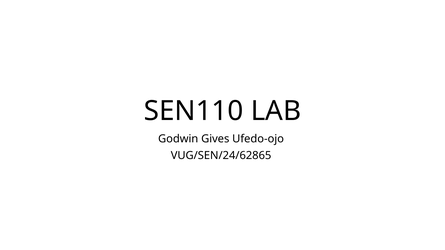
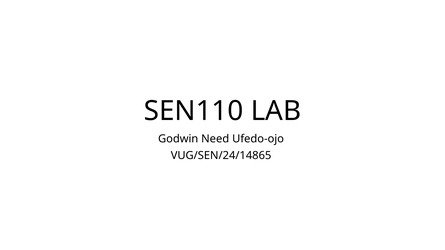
Gives: Gives -> Need
VUG/SEN/24/62865: VUG/SEN/24/62865 -> VUG/SEN/24/14865
